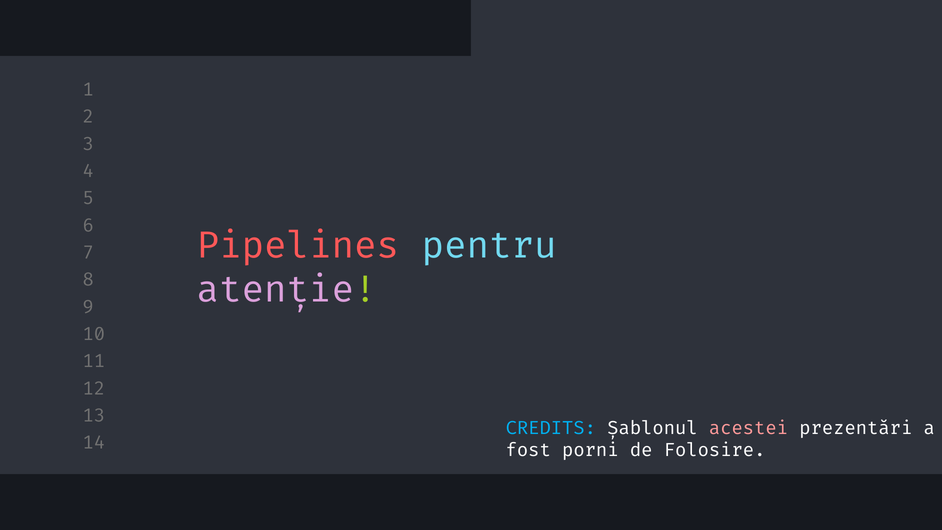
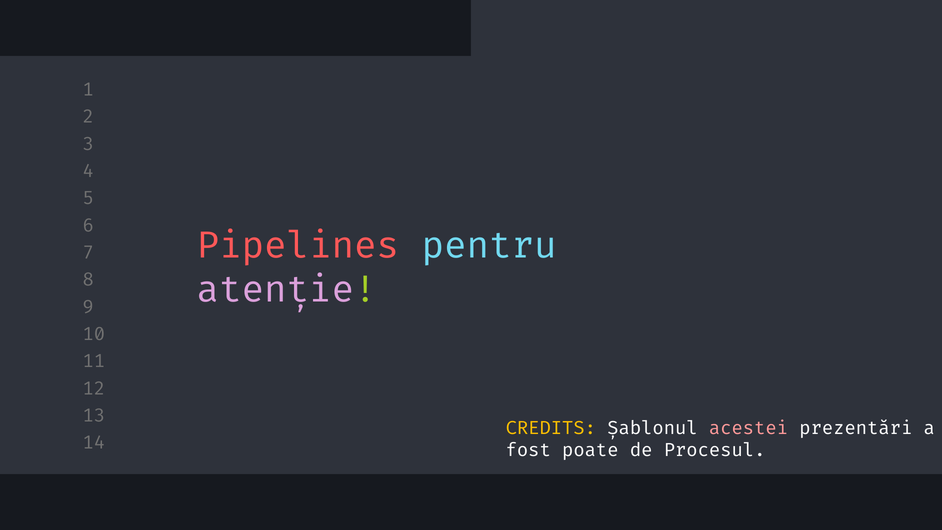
CREDITS colour: light blue -> yellow
porni: porni -> poate
Folosire: Folosire -> Procesul
